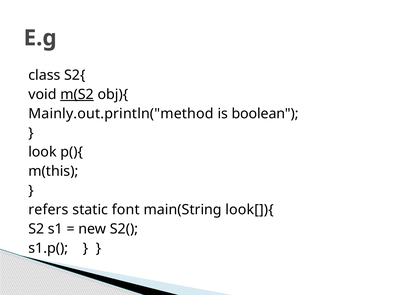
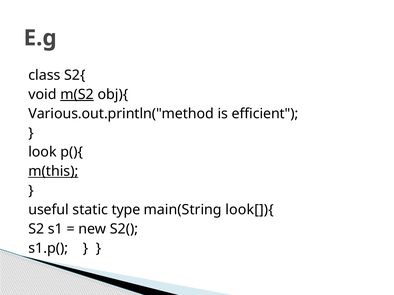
Mainly.out.println("method: Mainly.out.println("method -> Various.out.println("method
boolean: boolean -> efficient
m(this underline: none -> present
refers: refers -> useful
font: font -> type
